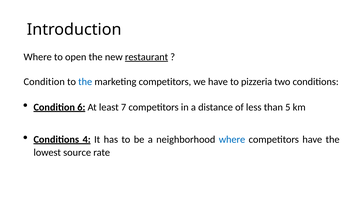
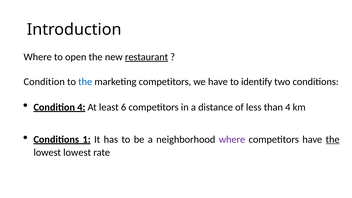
pizzeria: pizzeria -> identify
Condition 6: 6 -> 4
7: 7 -> 6
than 5: 5 -> 4
4: 4 -> 1
where at (232, 139) colour: blue -> purple
the at (333, 139) underline: none -> present
lowest source: source -> lowest
